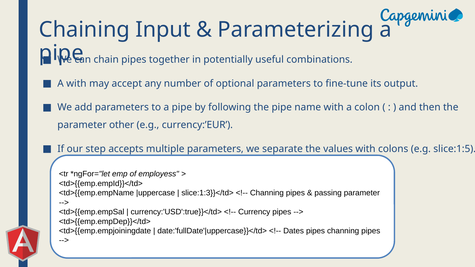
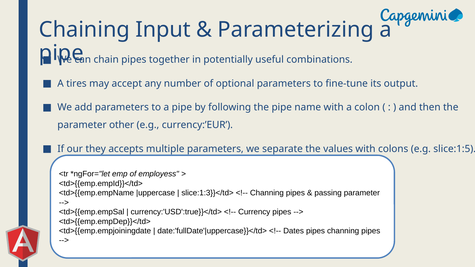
A with: with -> tires
step: step -> they
